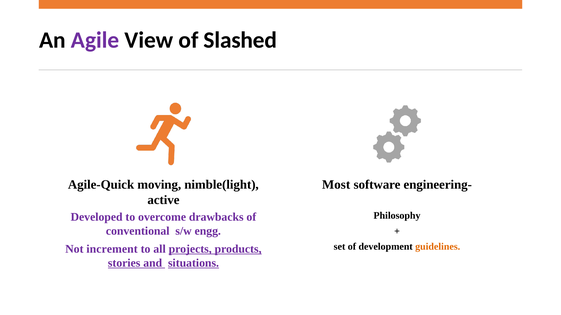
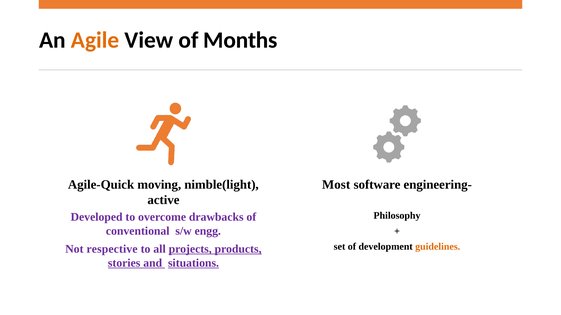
Agile colour: purple -> orange
Slashed: Slashed -> Months
increment: increment -> respective
